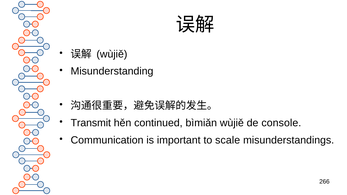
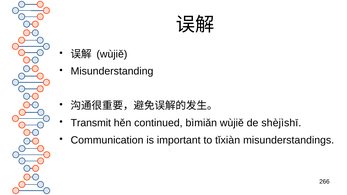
console: console -> shèjìshī
scale: scale -> tǐxiàn
